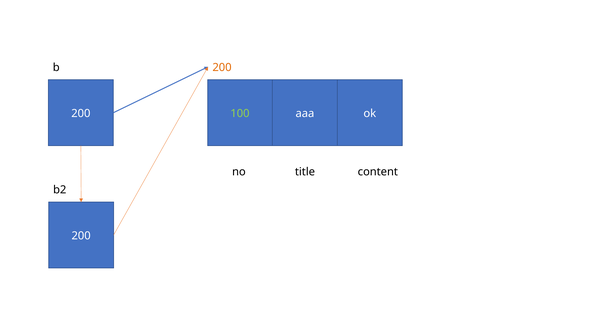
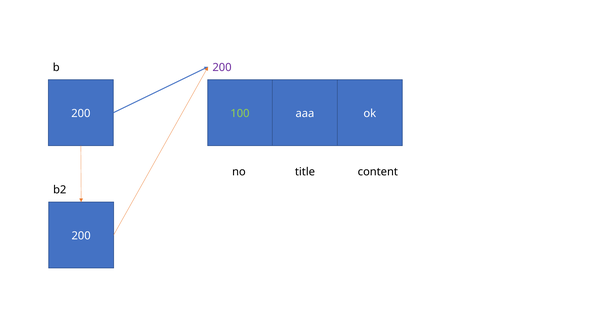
200 at (222, 68) colour: orange -> purple
